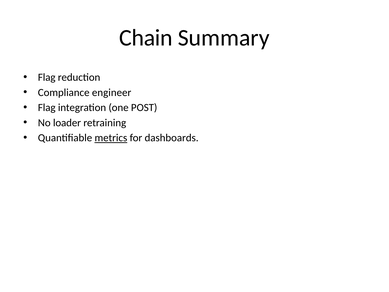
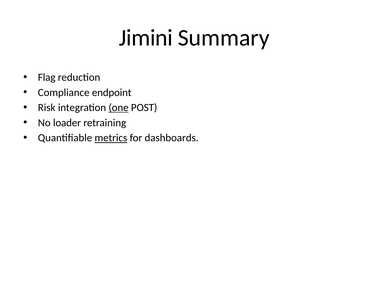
Chain: Chain -> Jimini
engineer: engineer -> endpoint
Flag at (47, 108): Flag -> Risk
one underline: none -> present
